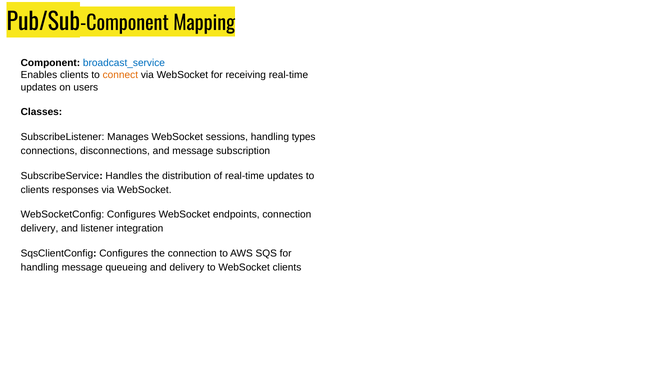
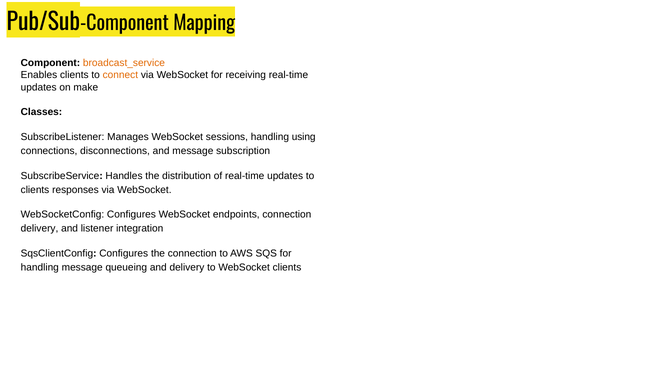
broadcast_service colour: blue -> orange
users: users -> make
types: types -> using
